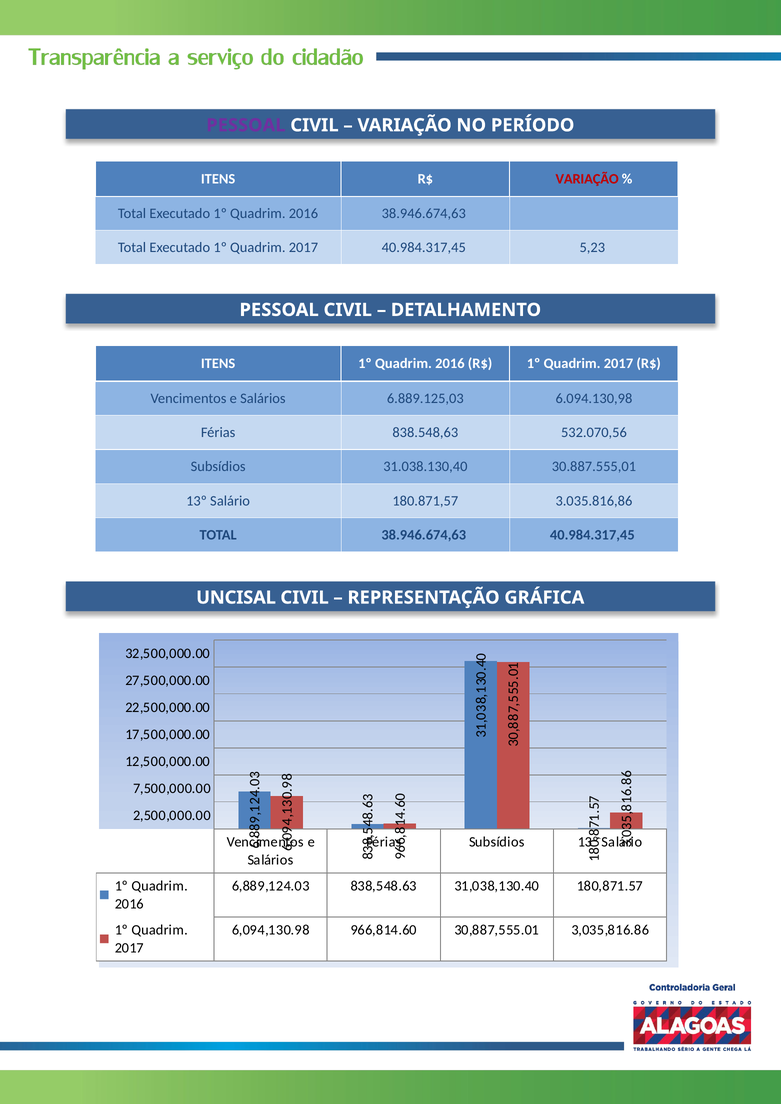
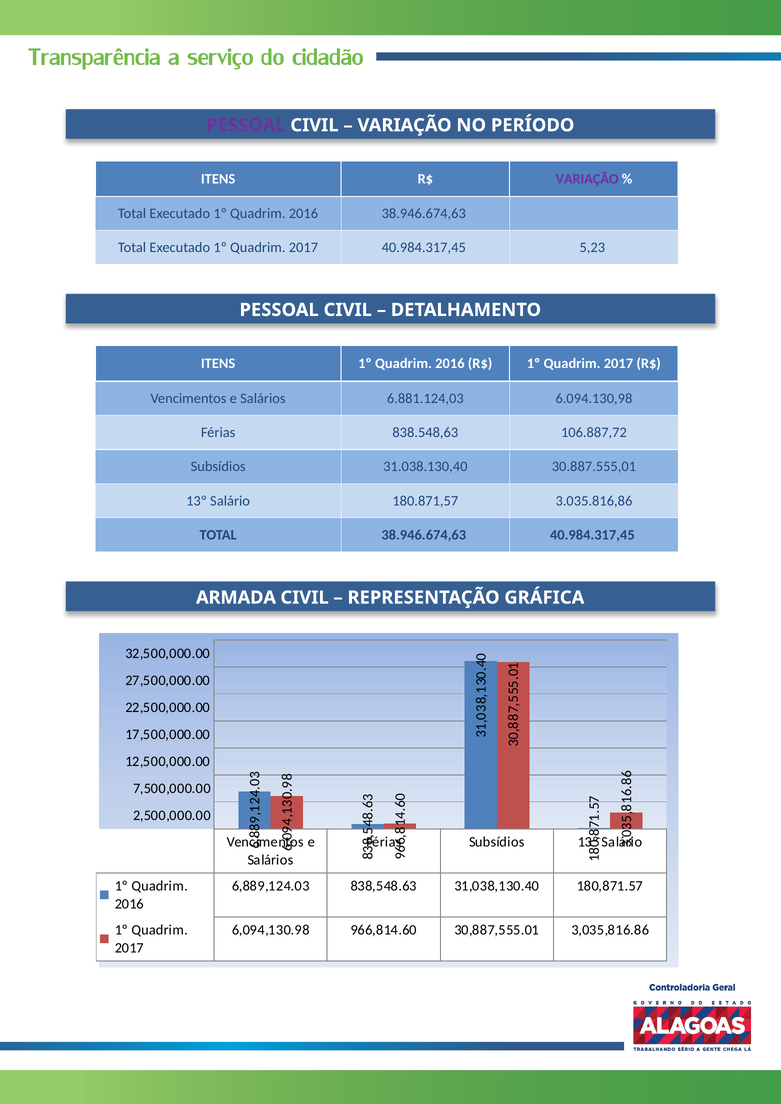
VARIAÇÃO at (587, 179) colour: red -> purple
6.889.125,03: 6.889.125,03 -> 6.881.124,03
532.070,56: 532.070,56 -> 106.887,72
UNCISAL: UNCISAL -> ARMADA
